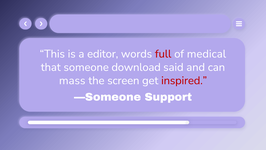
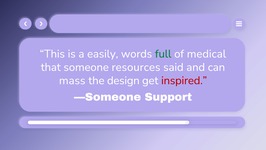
editor: editor -> easily
full colour: red -> green
download: download -> resources
screen: screen -> design
